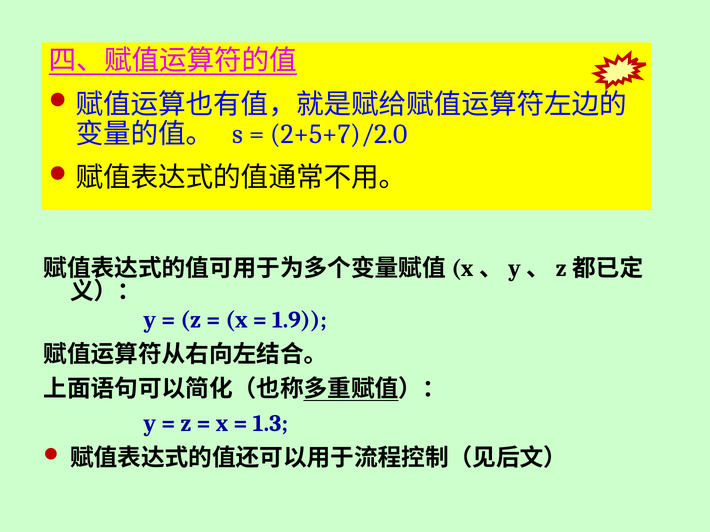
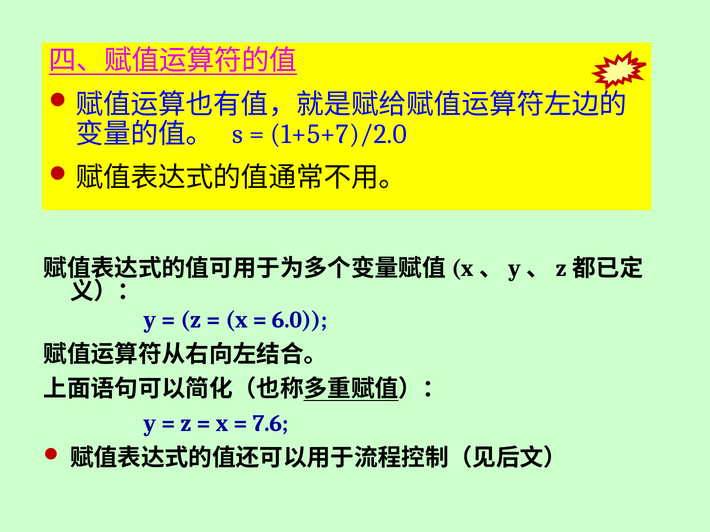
2+5+7)/2.0: 2+5+7)/2.0 -> 1+5+7)/2.0
1.9: 1.9 -> 6.0
1.3: 1.3 -> 7.6
